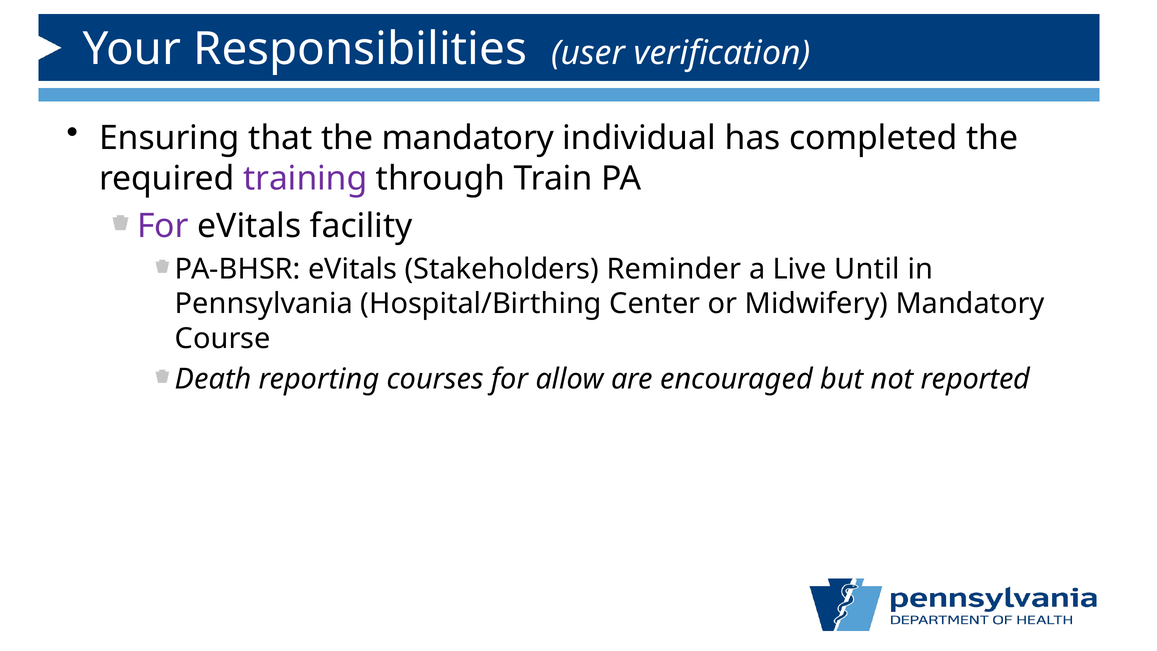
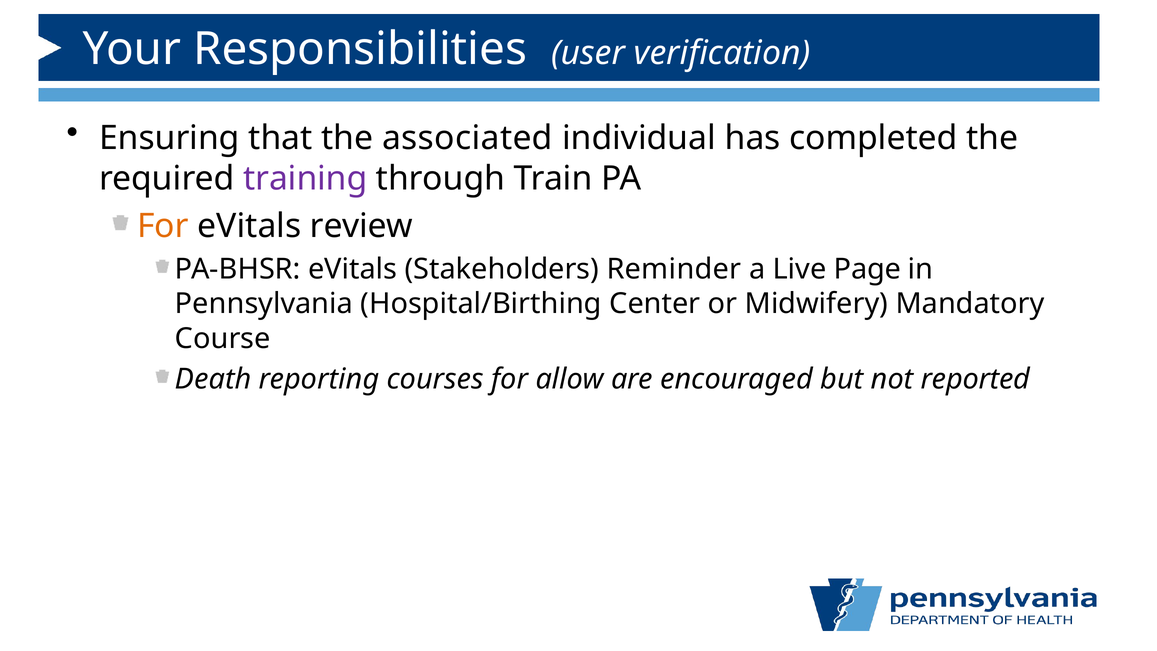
the mandatory: mandatory -> associated
For at (163, 226) colour: purple -> orange
facility: facility -> review
Until: Until -> Page
